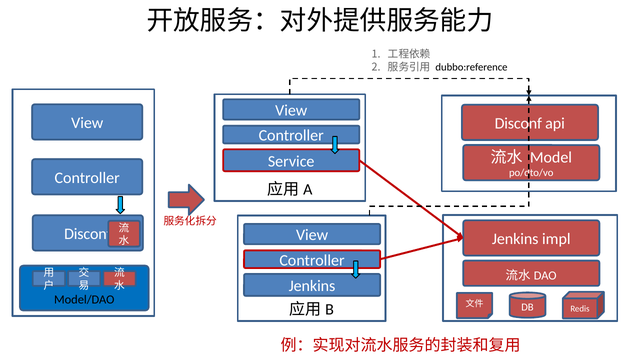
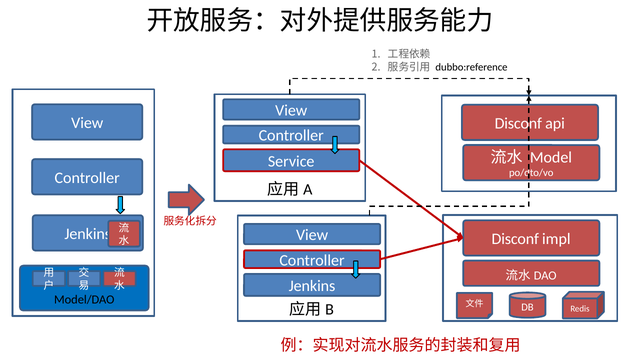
Disconf at (88, 234): Disconf -> Jenkins
Jenkins at (515, 239): Jenkins -> Disconf
